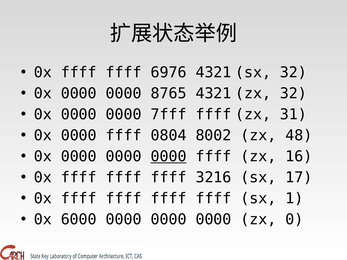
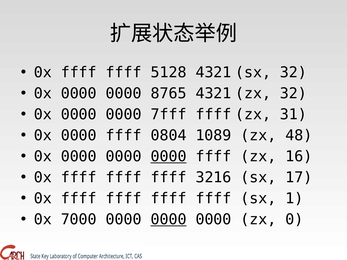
6976: 6976 -> 5128
8002: 8002 -> 1089
6000: 6000 -> 7000
0000 at (169, 220) underline: none -> present
